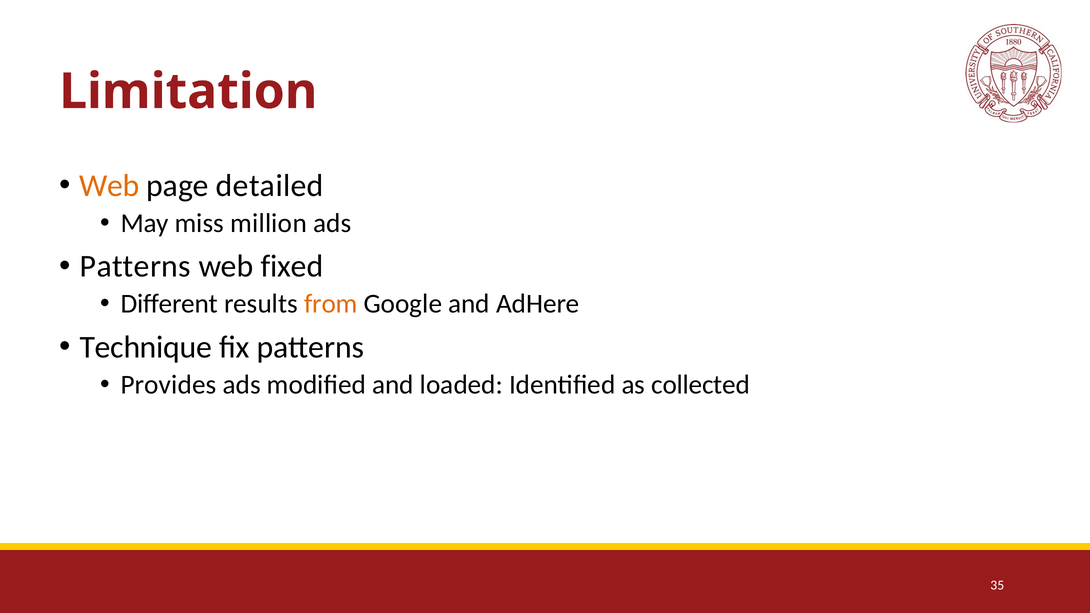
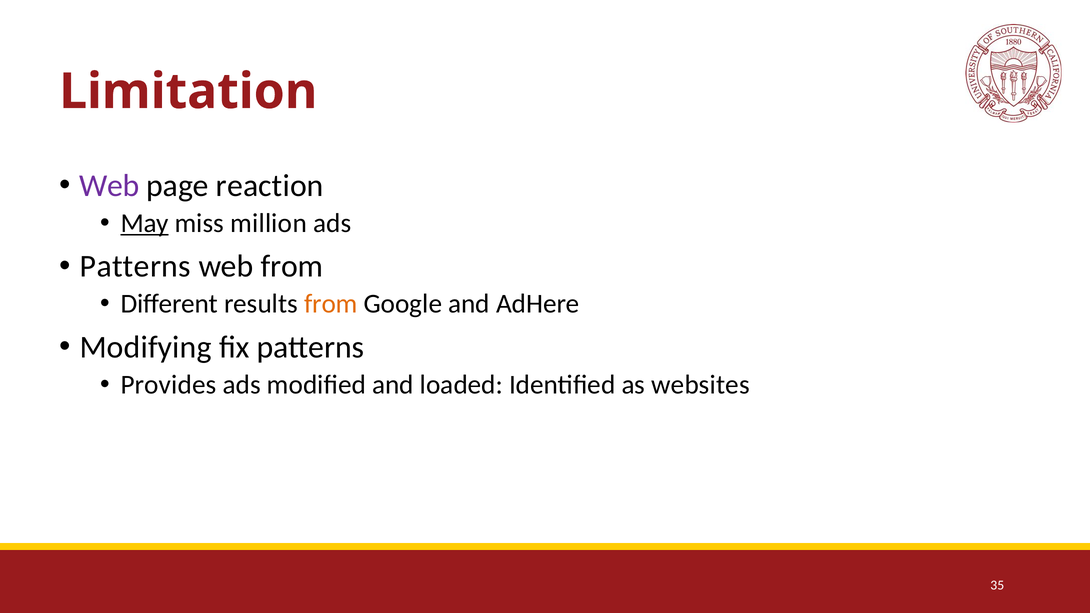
Web at (110, 186) colour: orange -> purple
detailed: detailed -> reaction
May underline: none -> present
web fixed: fixed -> from
Technique: Technique -> Modifying
collected: collected -> websites
